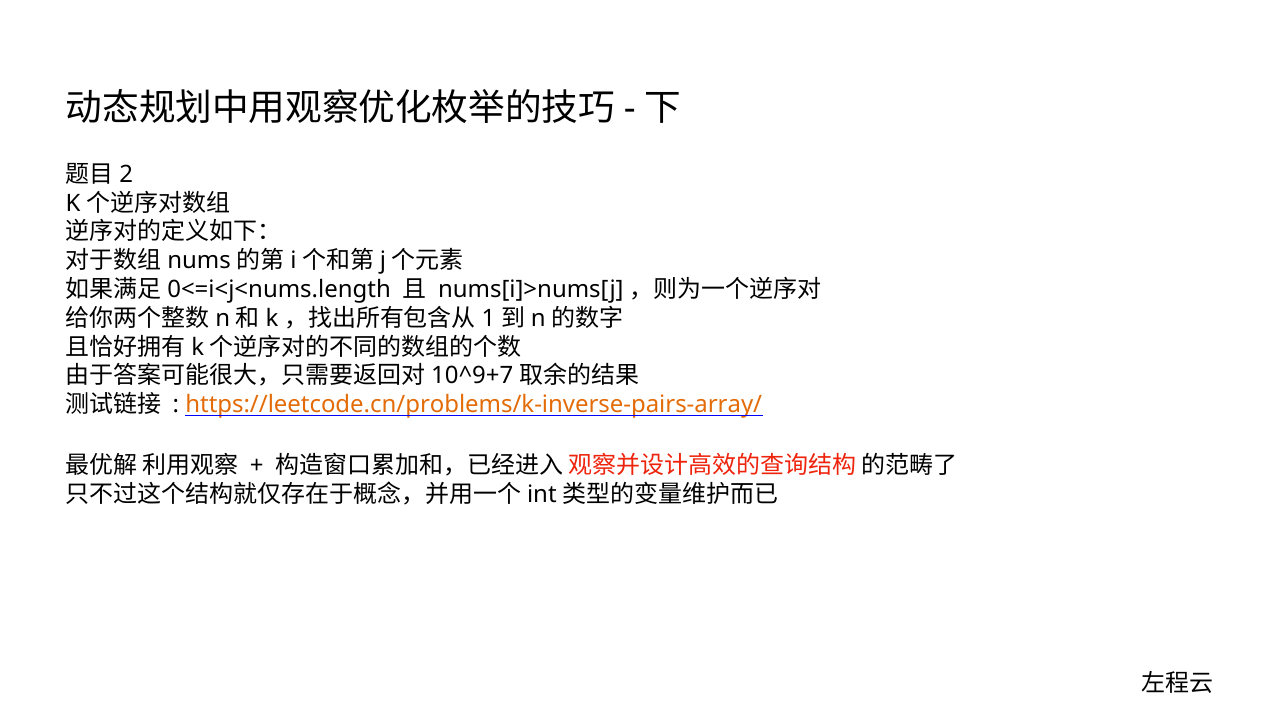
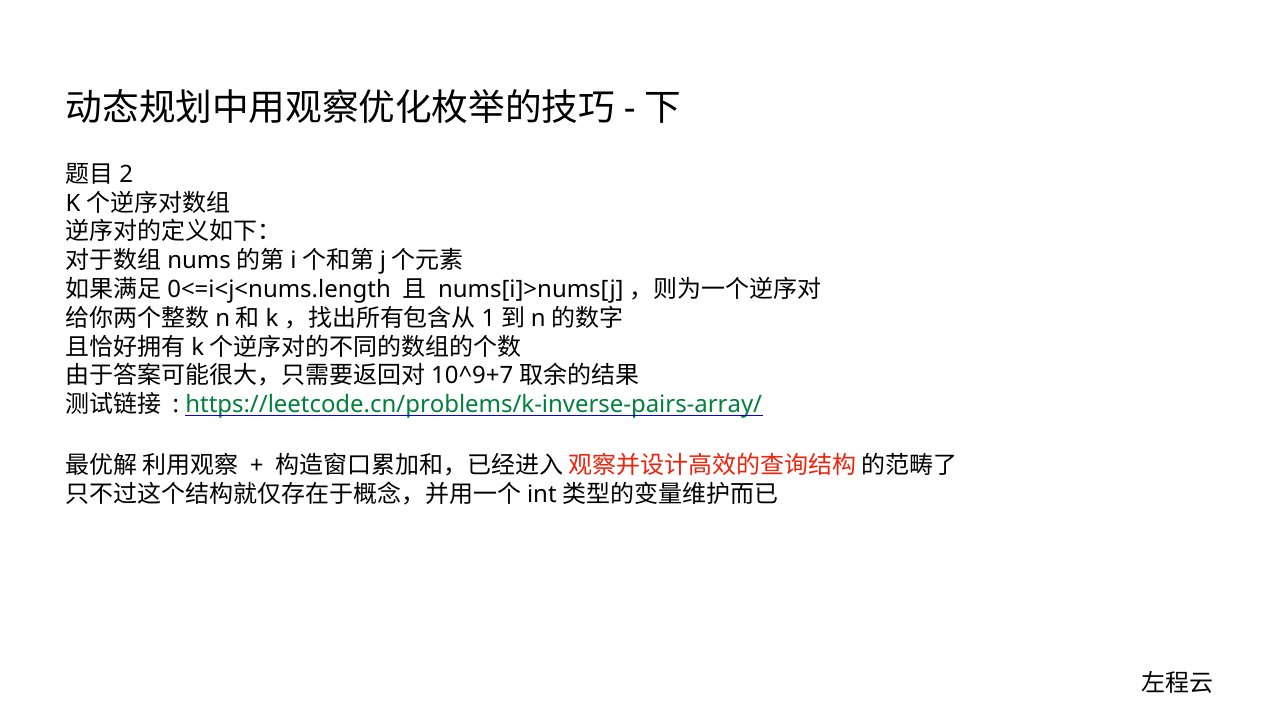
https://leetcode.cn/problems/k-inverse-pairs-array/ colour: orange -> green
